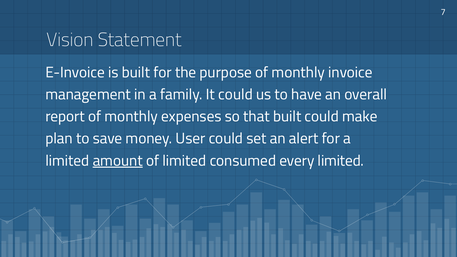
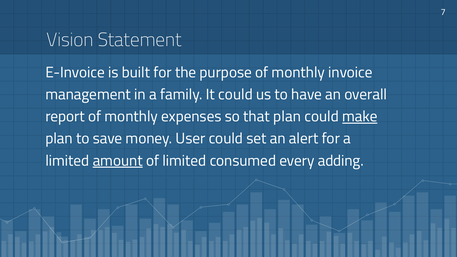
that built: built -> plan
make underline: none -> present
every limited: limited -> adding
